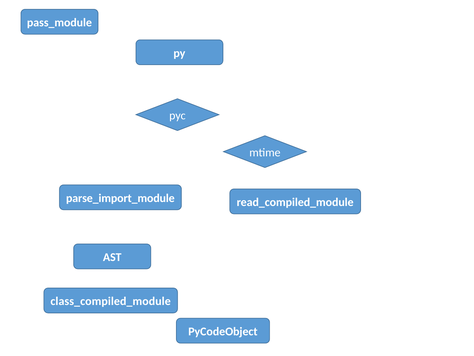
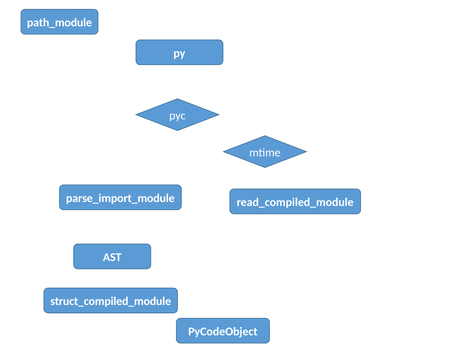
pass_module: pass_module -> path_module
class_compiled_module: class_compiled_module -> struct_compiled_module
